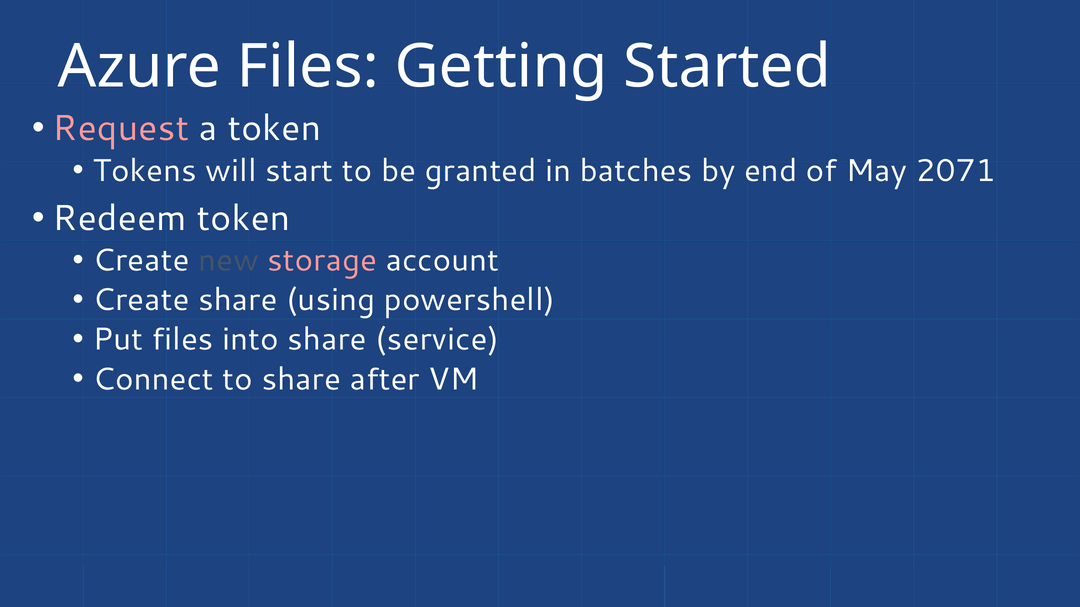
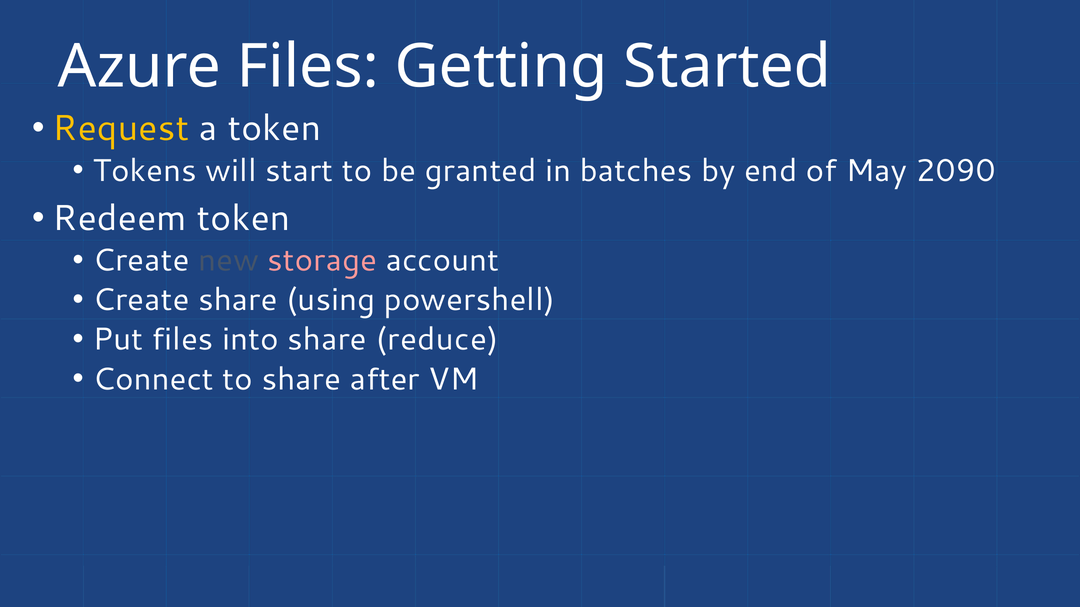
Request colour: pink -> yellow
2071: 2071 -> 2090
service: service -> reduce
